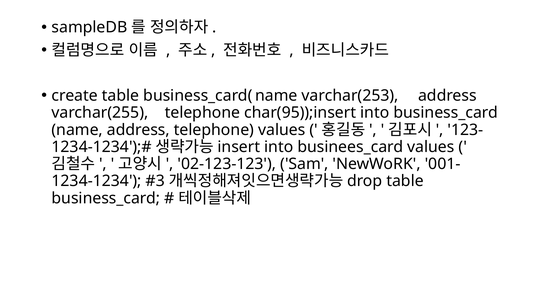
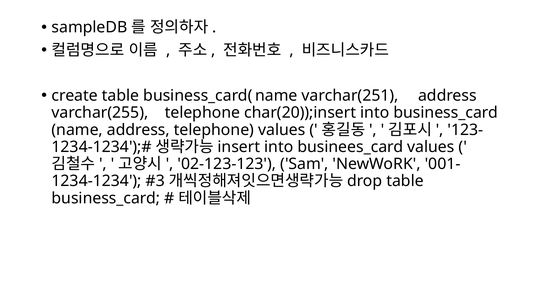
varchar(253: varchar(253 -> varchar(251
char(95));insert: char(95));insert -> char(20));insert
